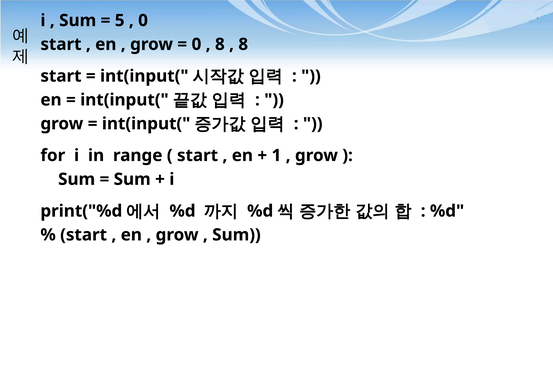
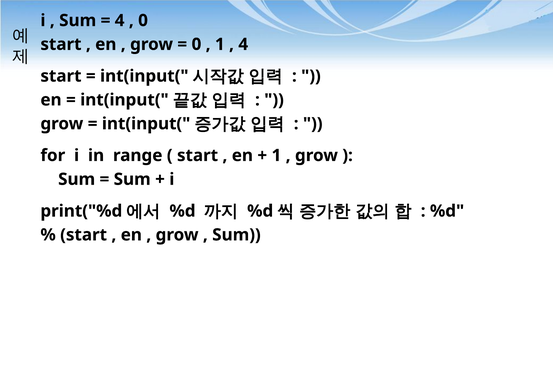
5 at (120, 20): 5 -> 4
8 at (220, 44): 8 -> 1
8 at (243, 44): 8 -> 4
